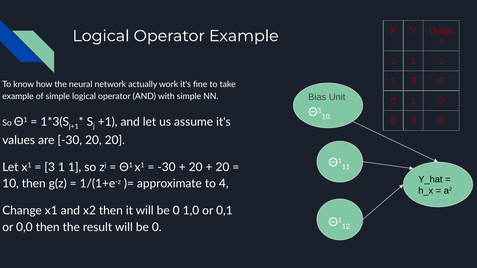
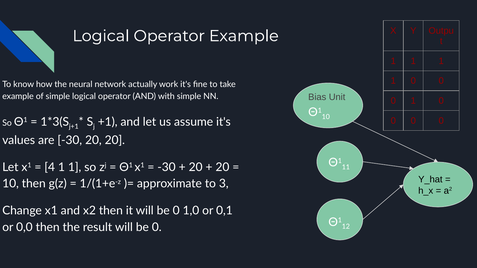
3: 3 -> 4
4: 4 -> 3
